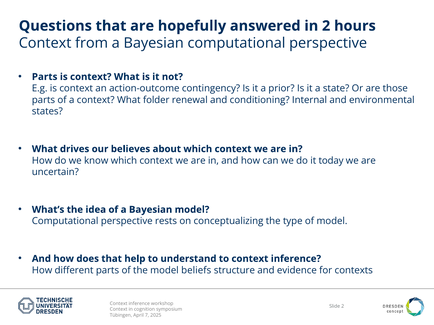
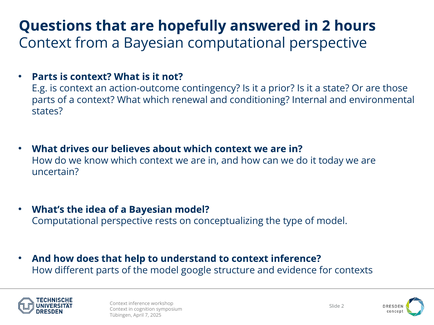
What folder: folder -> which
beliefs: beliefs -> google
